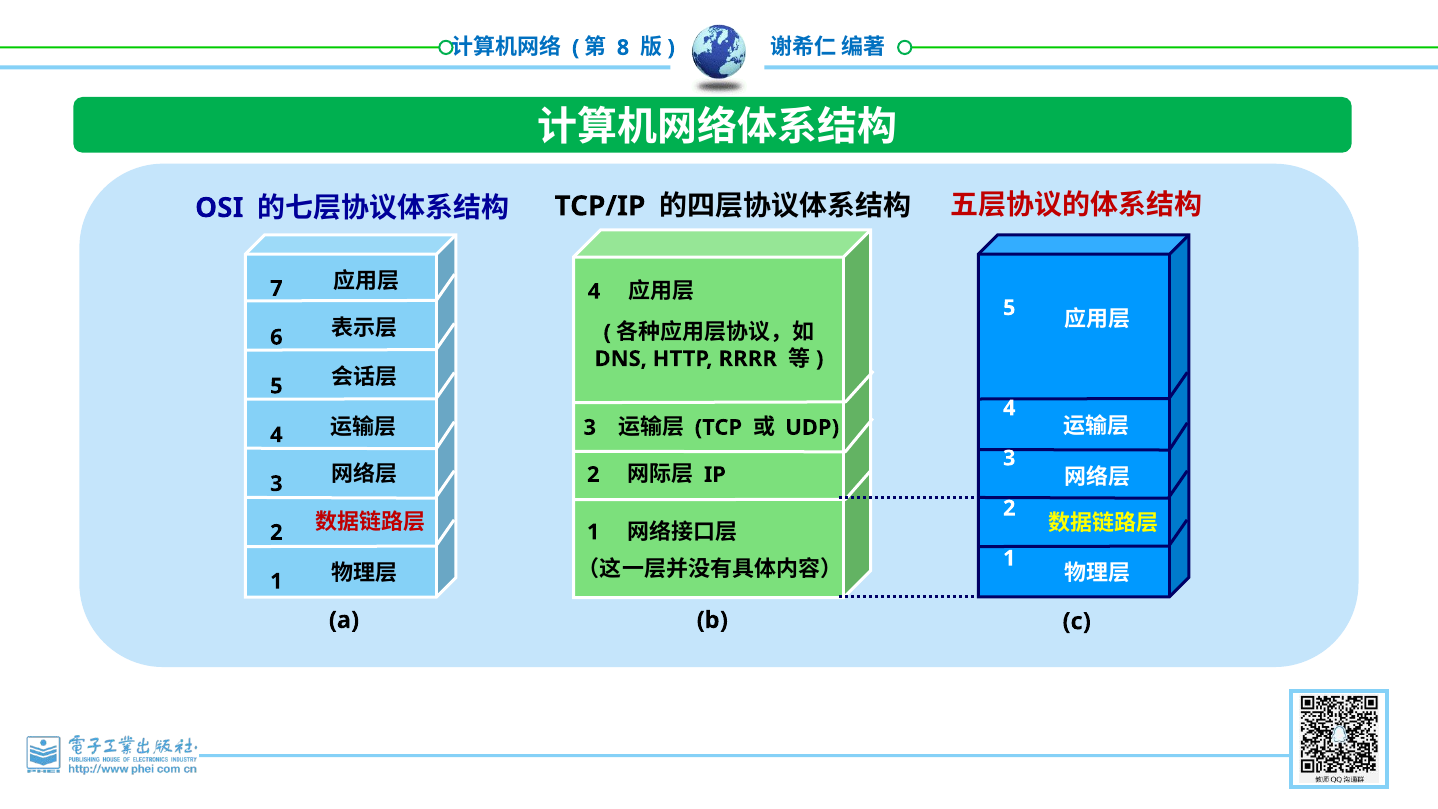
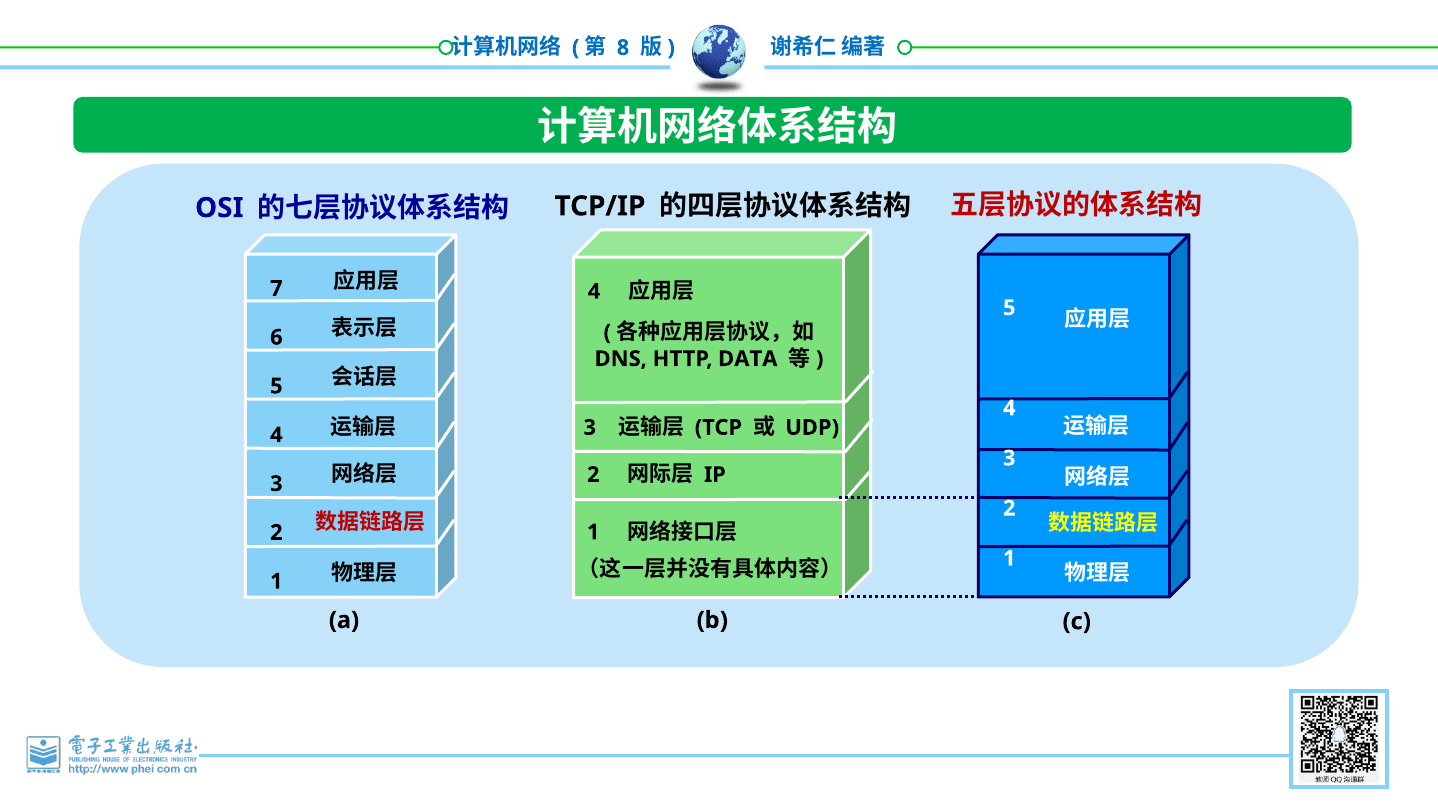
RRRR: RRRR -> DATA
